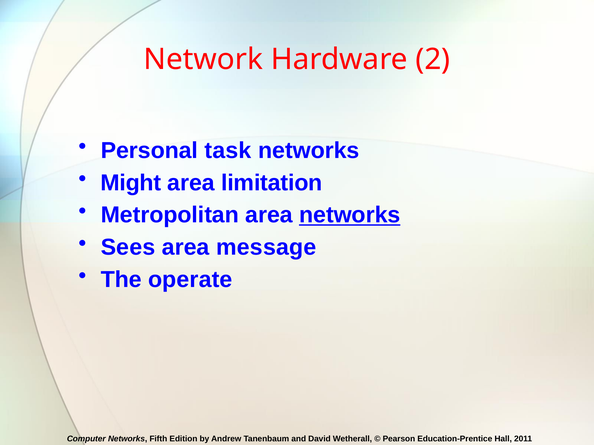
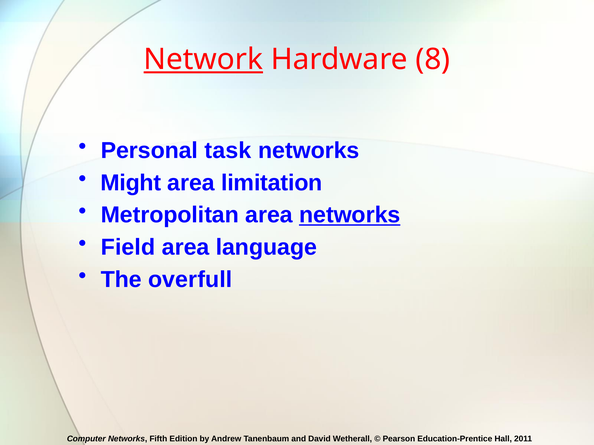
Network underline: none -> present
2: 2 -> 8
Sees: Sees -> Field
message: message -> language
operate: operate -> overfull
